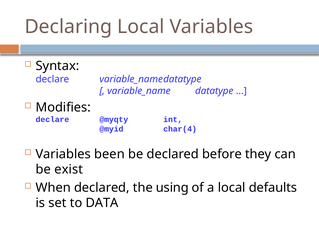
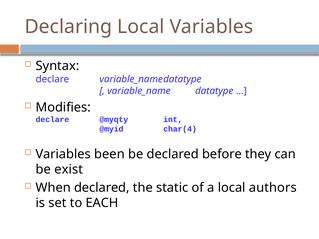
using: using -> static
defaults: defaults -> authors
DATA: DATA -> EACH
